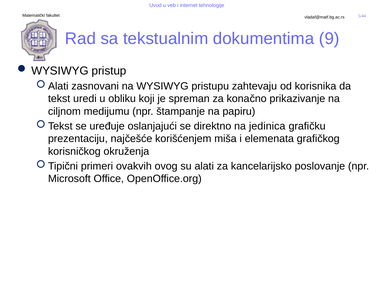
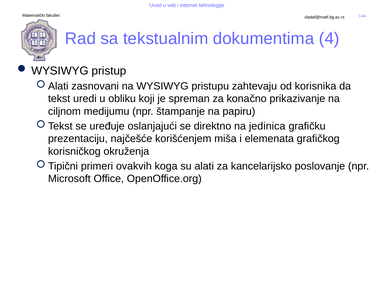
9: 9 -> 4
ovog: ovog -> koga
